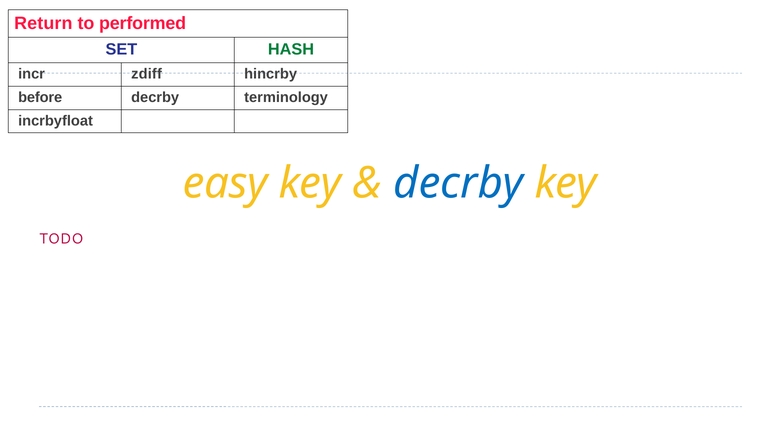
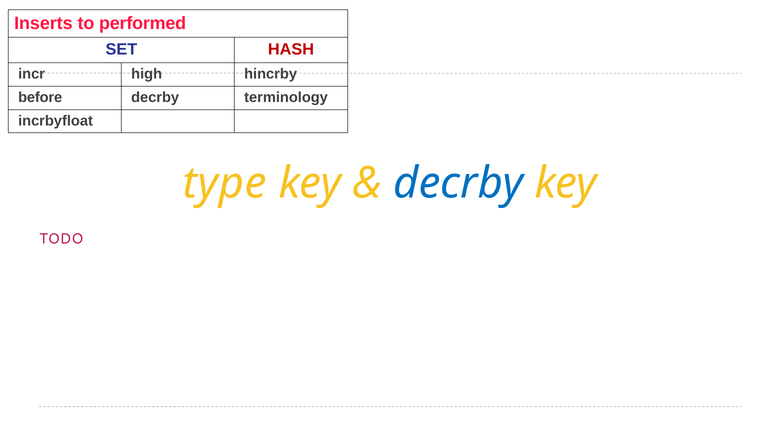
Return: Return -> Inserts
HASH colour: green -> red
zdiff: zdiff -> high
easy: easy -> type
